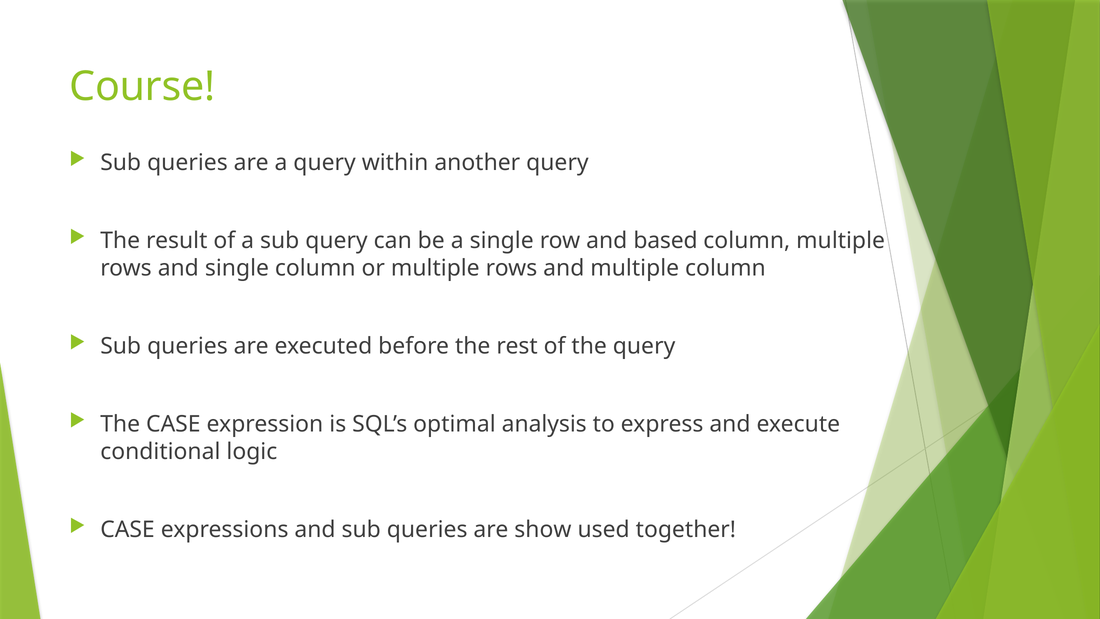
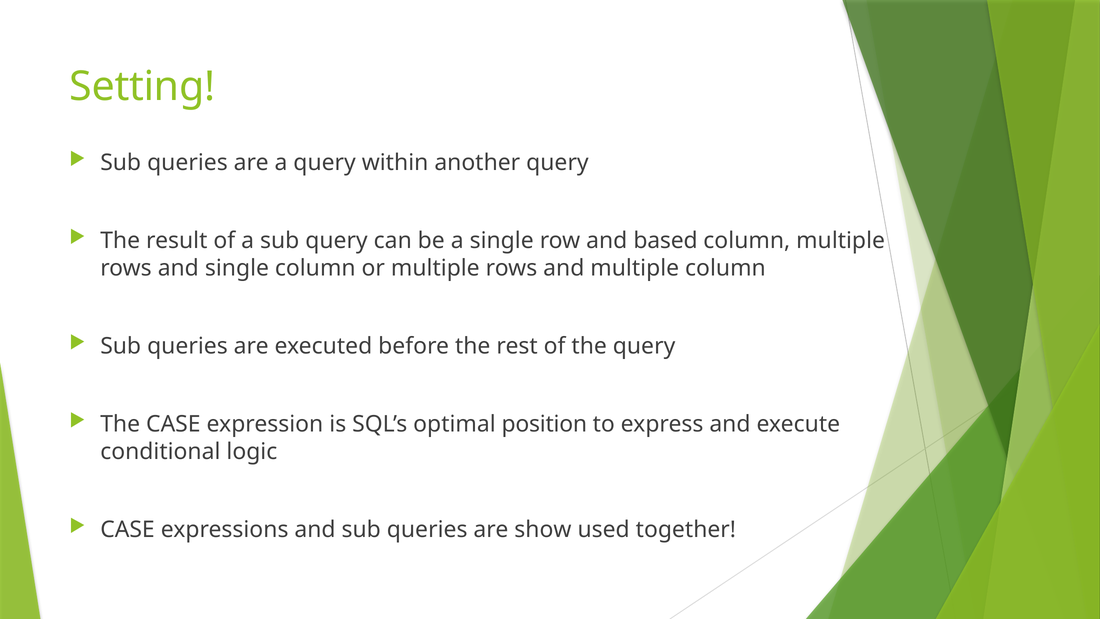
Course: Course -> Setting
analysis: analysis -> position
